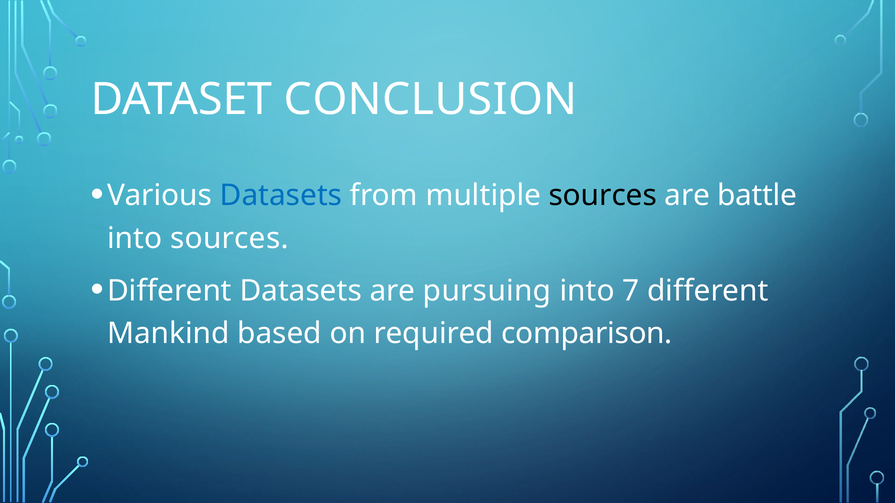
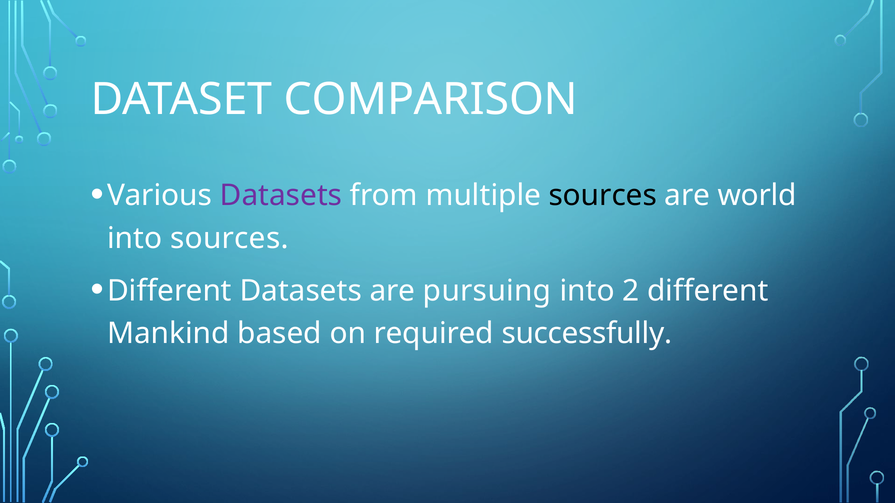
CONCLUSION: CONCLUSION -> COMPARISON
Datasets at (281, 196) colour: blue -> purple
battle: battle -> world
7: 7 -> 2
comparison: comparison -> successfully
